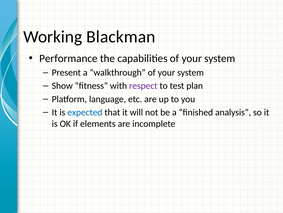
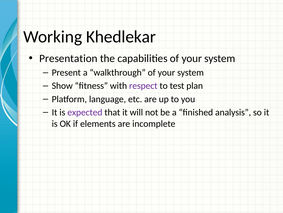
Blackman: Blackman -> Khedlekar
Performance: Performance -> Presentation
expected colour: blue -> purple
